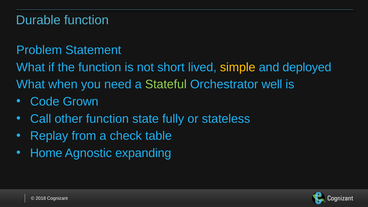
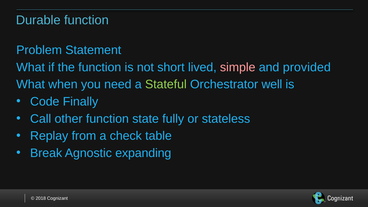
simple colour: yellow -> pink
deployed: deployed -> provided
Grown: Grown -> Finally
Home: Home -> Break
